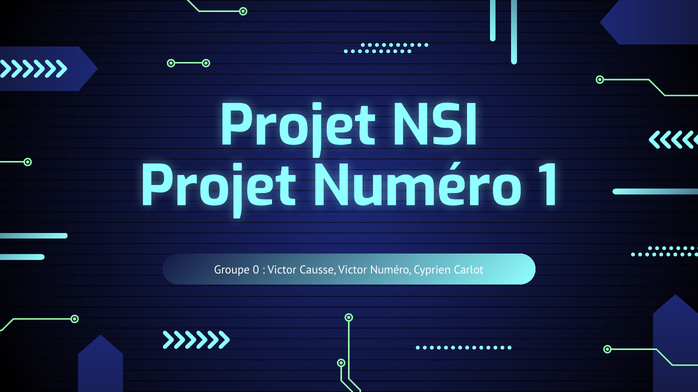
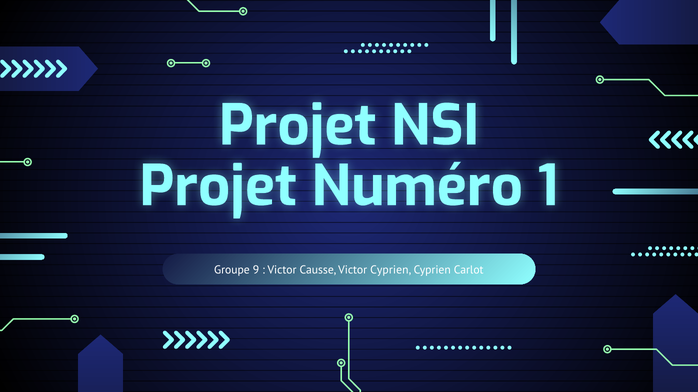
0: 0 -> 9
Victor Numéro: Numéro -> Cyprien
